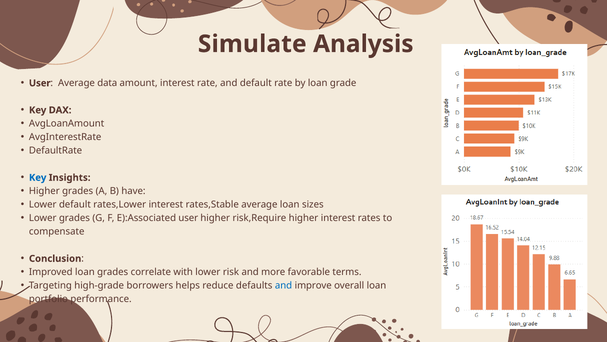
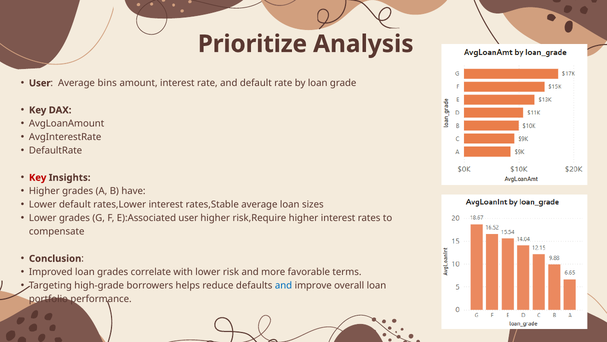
Simulate: Simulate -> Prioritize
data: data -> bins
Key at (38, 177) colour: blue -> red
